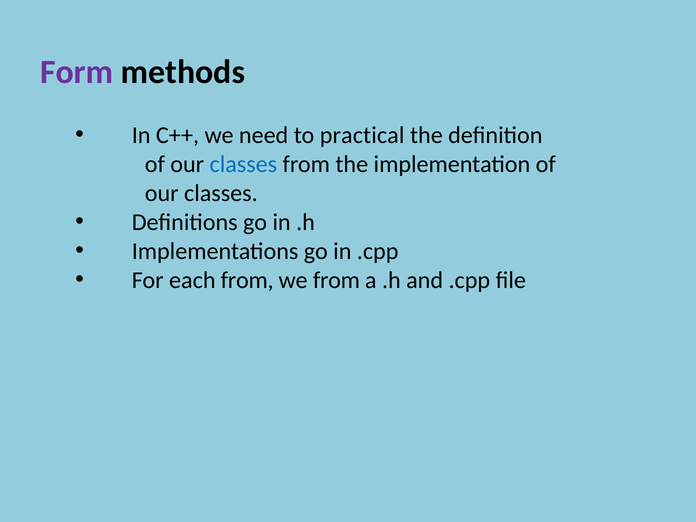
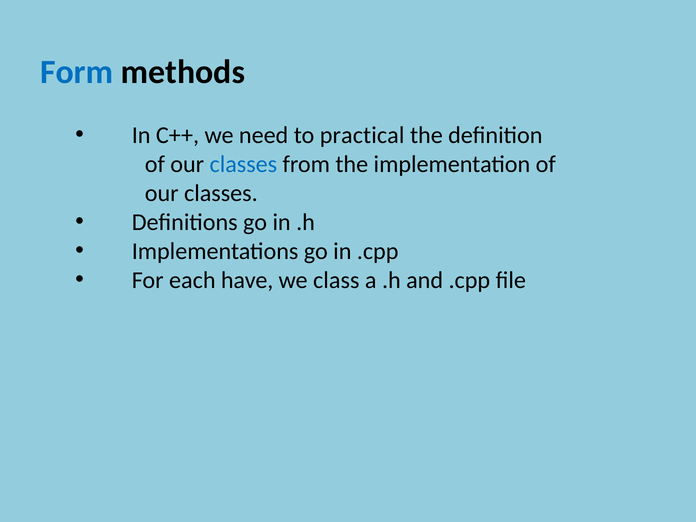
Form colour: purple -> blue
each from: from -> have
we from: from -> class
